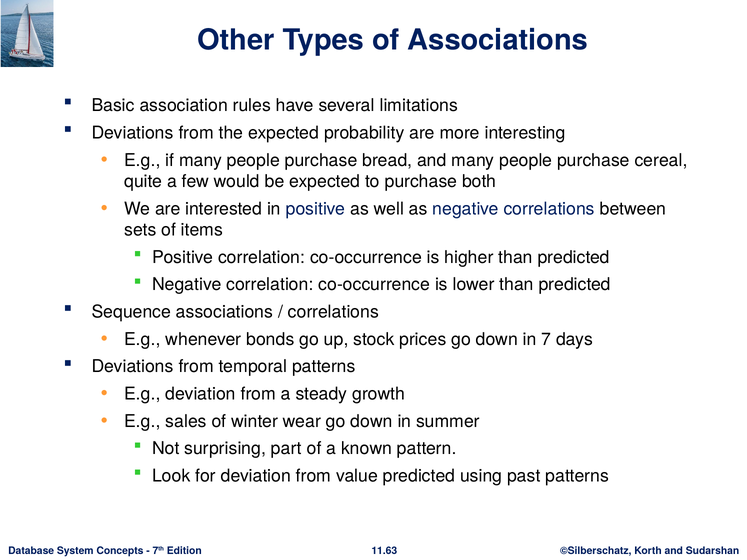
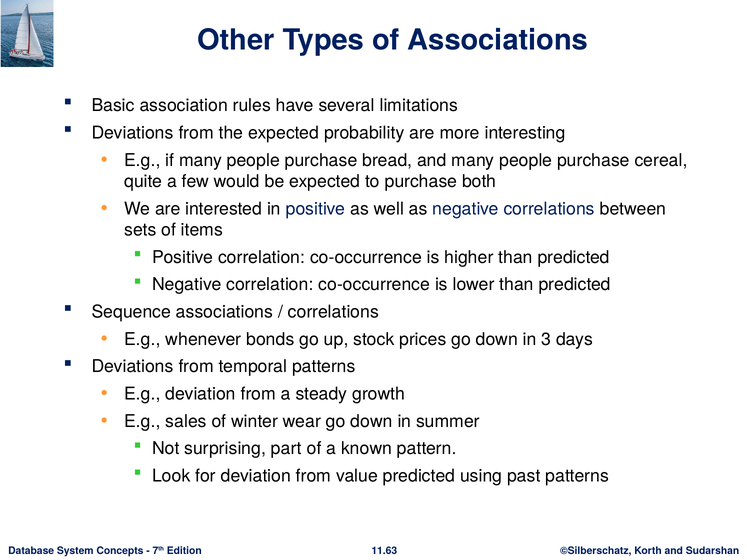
7: 7 -> 3
